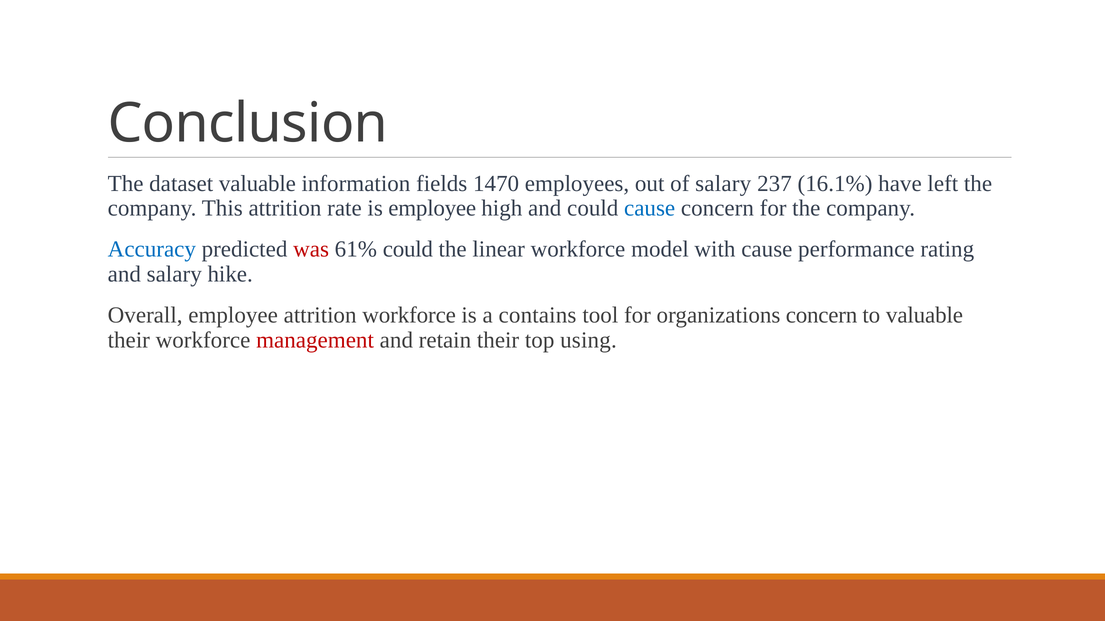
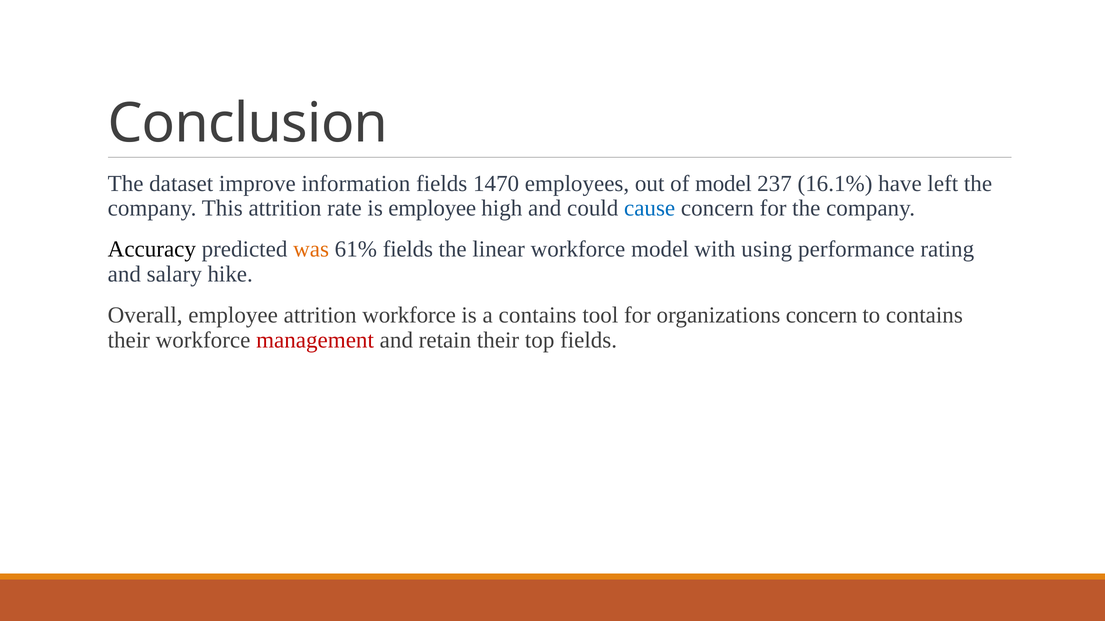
dataset valuable: valuable -> improve
of salary: salary -> model
Accuracy colour: blue -> black
was colour: red -> orange
61% could: could -> fields
with cause: cause -> using
to valuable: valuable -> contains
top using: using -> fields
